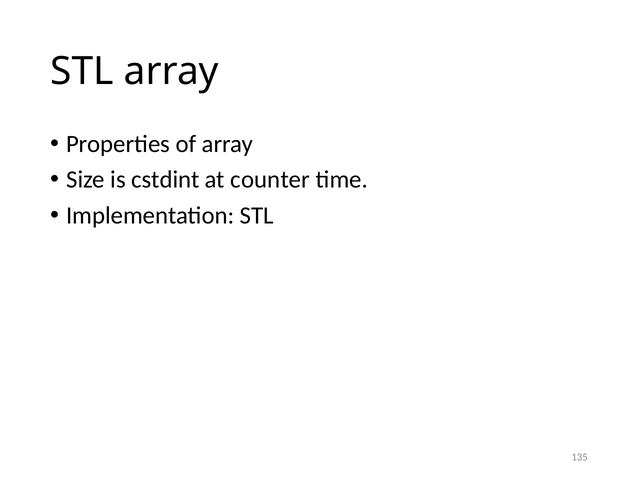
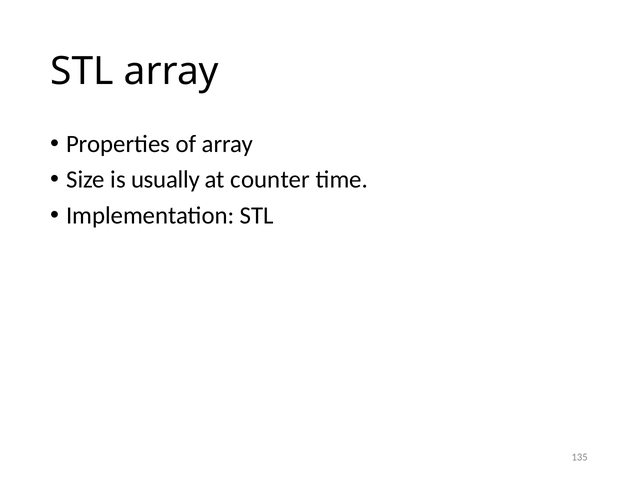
cstdint: cstdint -> usually
